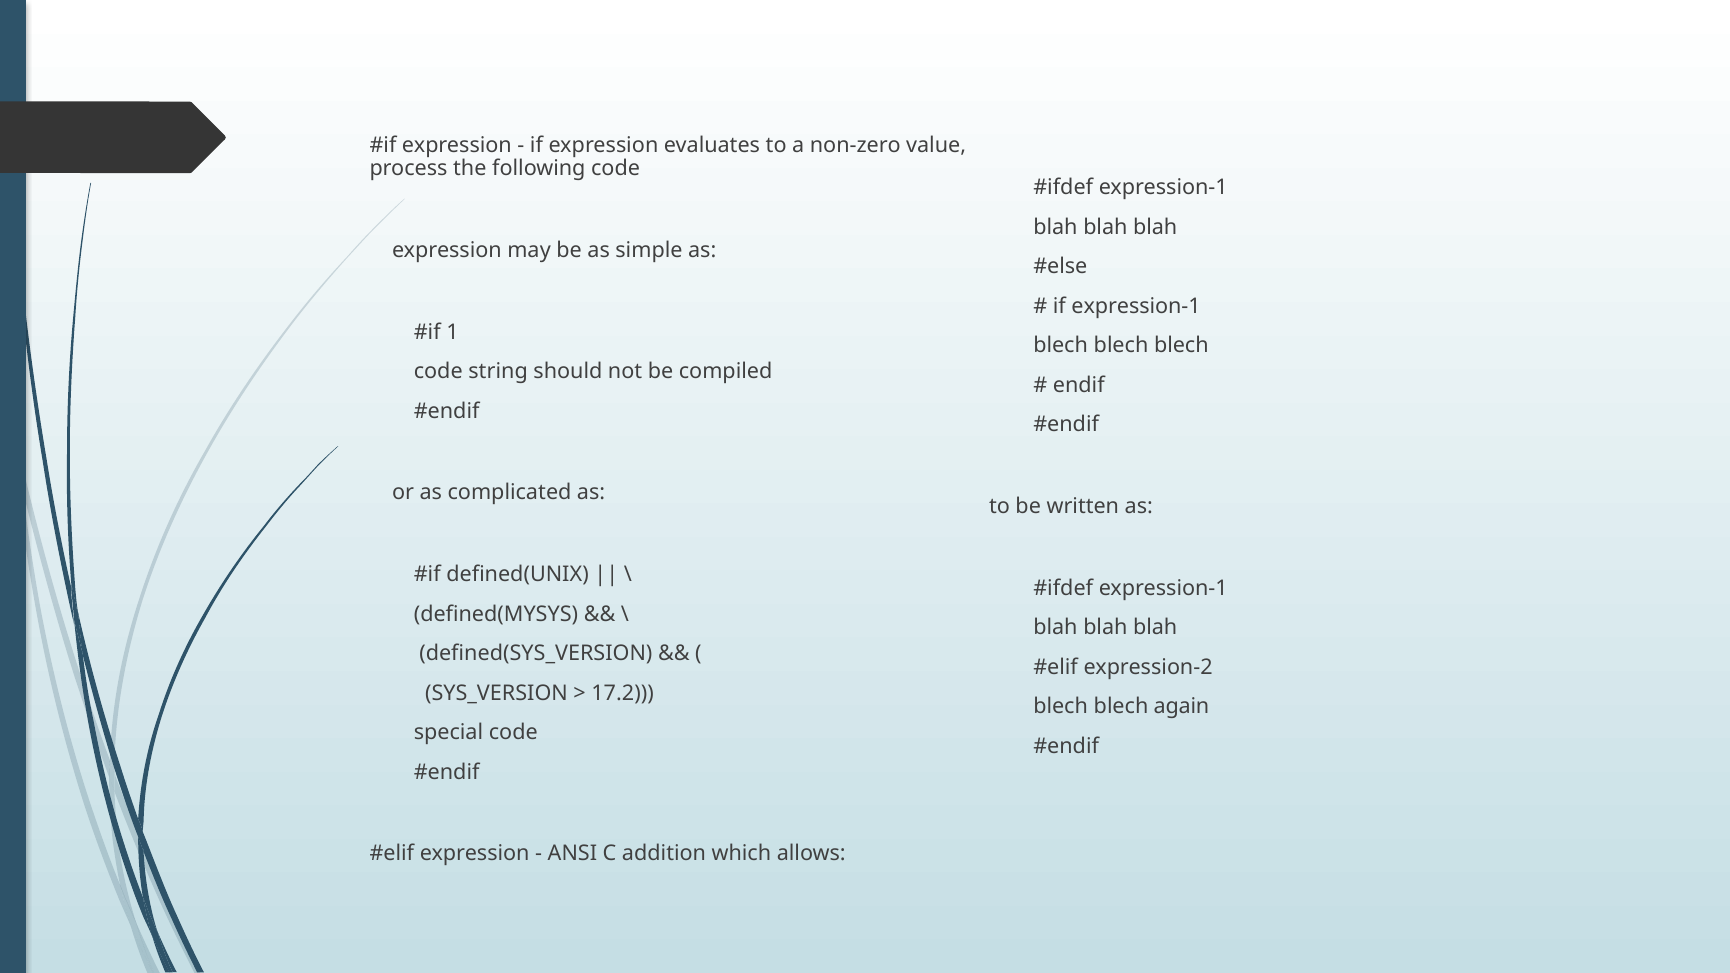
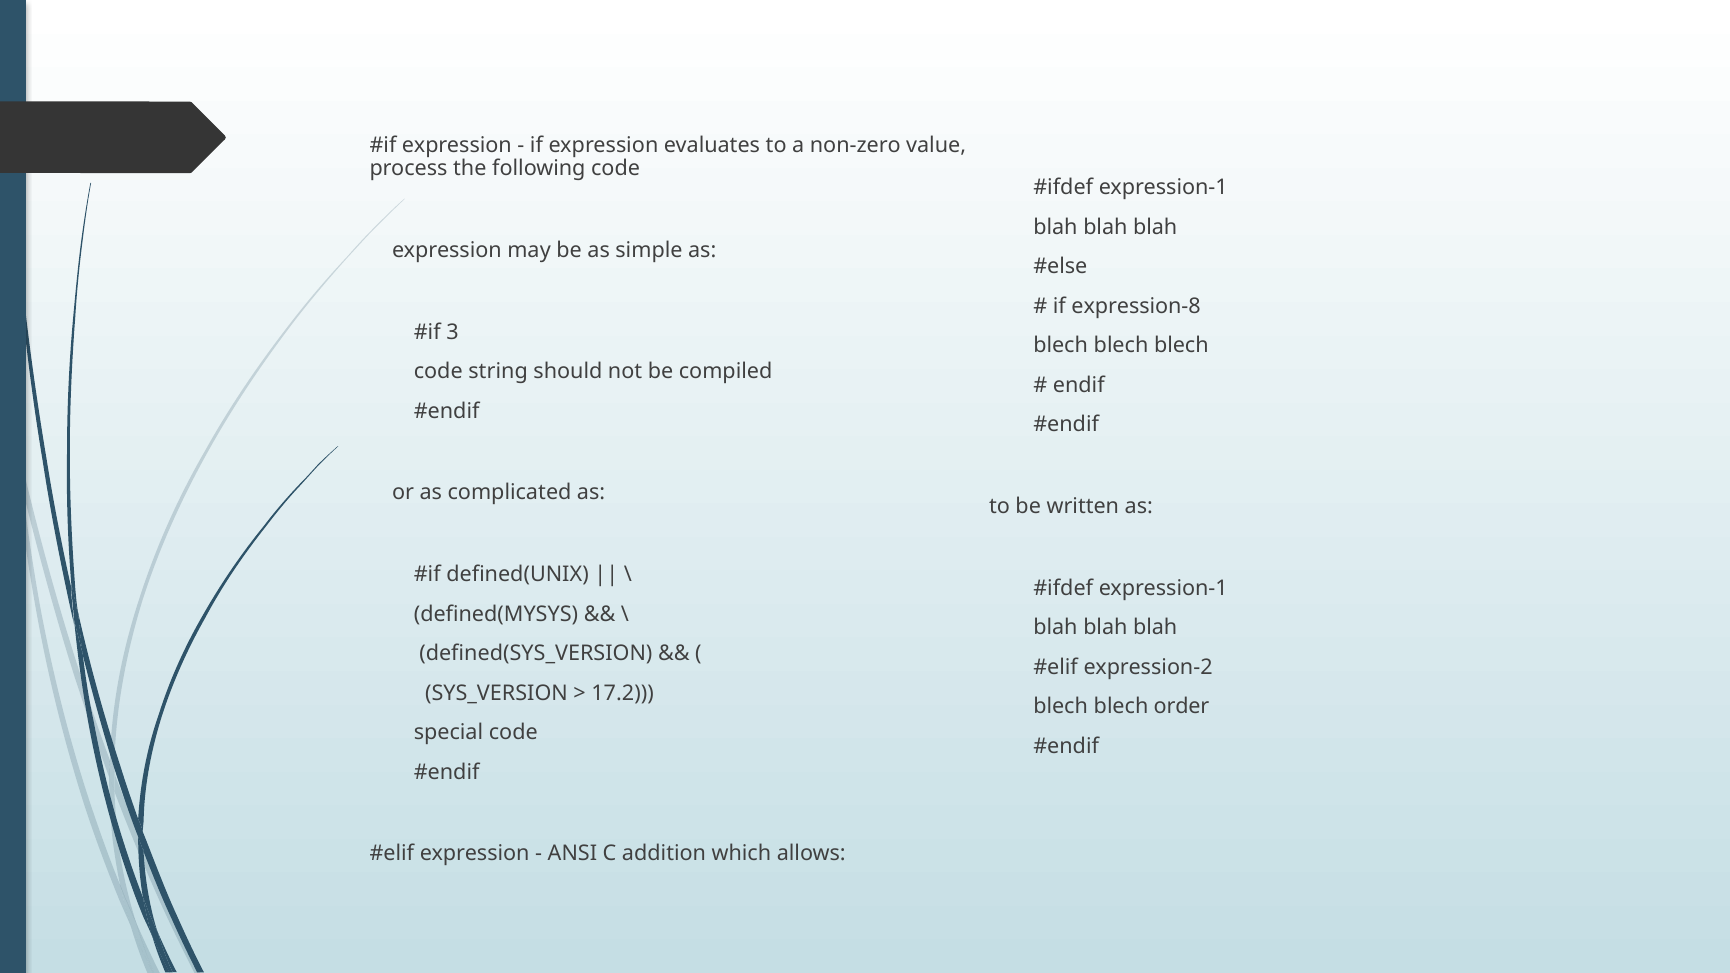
if expression-1: expression-1 -> expression-8
1: 1 -> 3
again: again -> order
